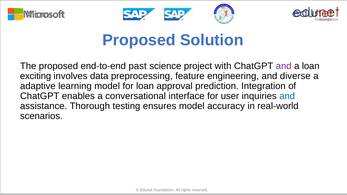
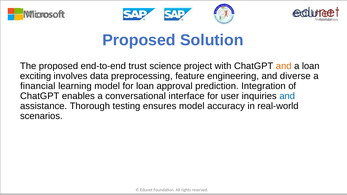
past: past -> trust
and at (284, 66) colour: purple -> orange
adaptive: adaptive -> financial
